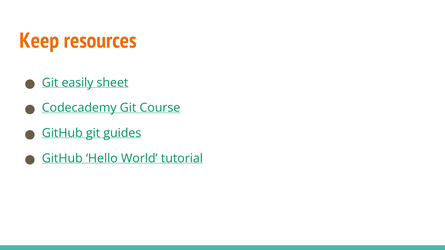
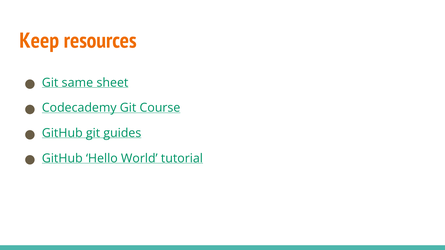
easily: easily -> same
